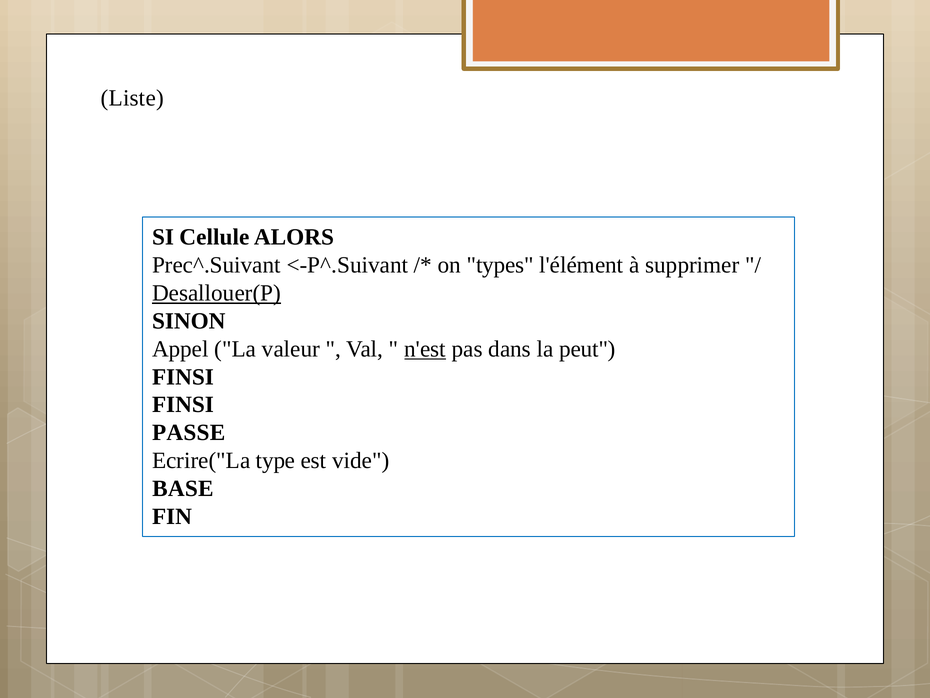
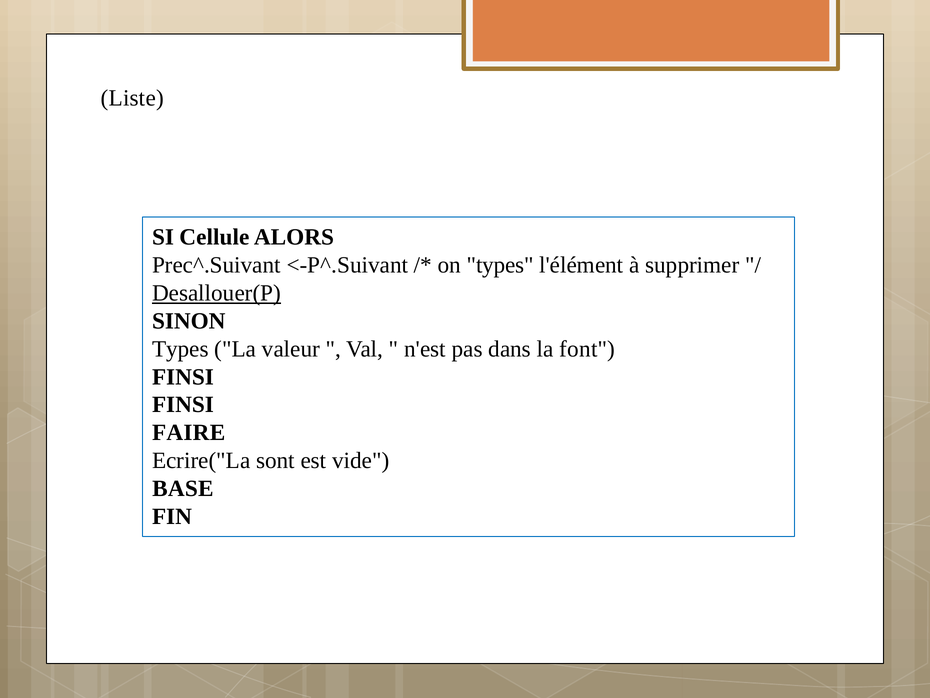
Appel at (180, 349): Appel -> Types
n'est underline: present -> none
peut: peut -> font
PASSE: PASSE -> FAIRE
type: type -> sont
